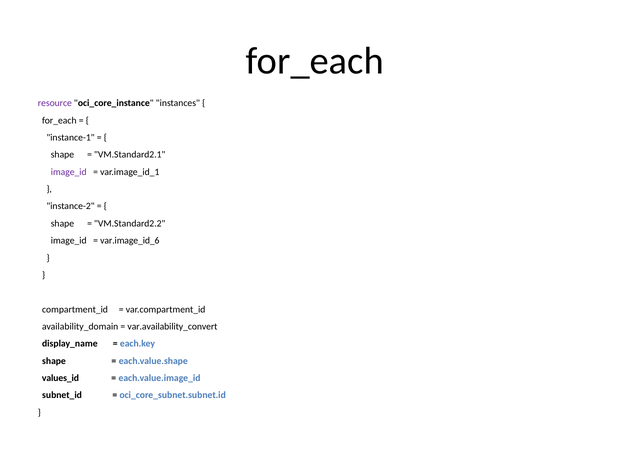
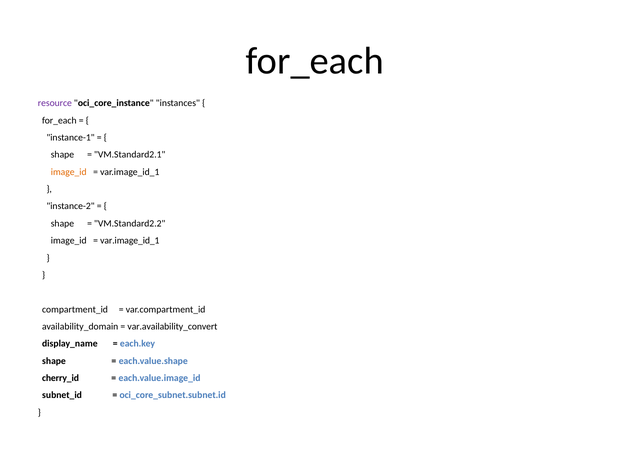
image_id at (69, 172) colour: purple -> orange
var.image_id_6 at (130, 240): var.image_id_6 -> var.image_id_1
values_id: values_id -> cherry_id
